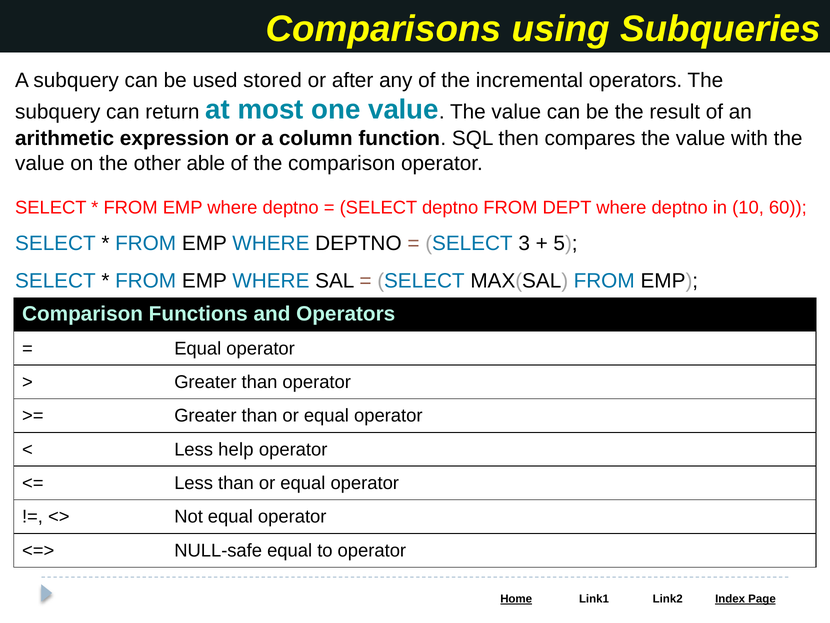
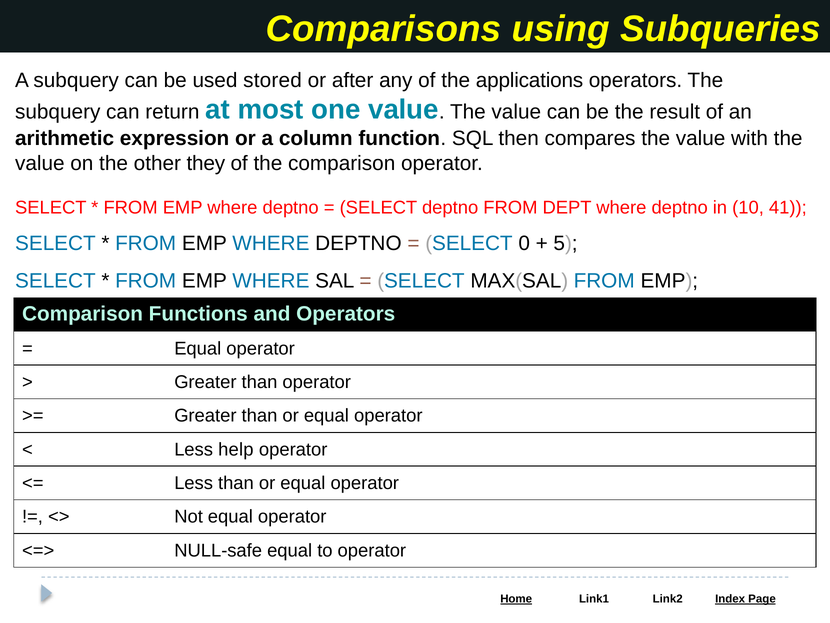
incremental: incremental -> applications
able: able -> they
60: 60 -> 41
3: 3 -> 0
